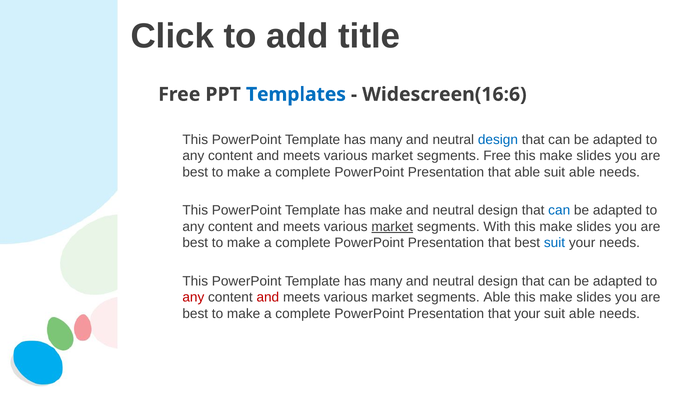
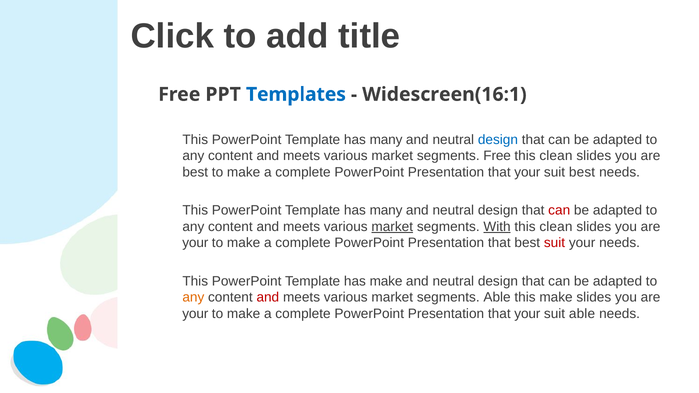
Widescreen(16:6: Widescreen(16:6 -> Widescreen(16:1
make at (556, 156): make -> clean
able at (527, 172): able -> your
able at (582, 172): able -> best
make at (386, 210): make -> many
can at (559, 210) colour: blue -> red
With underline: none -> present
make at (556, 227): make -> clean
best at (195, 243): best -> your
suit at (555, 243) colour: blue -> red
many at (386, 281): many -> make
any at (193, 298) colour: red -> orange
best at (195, 314): best -> your
